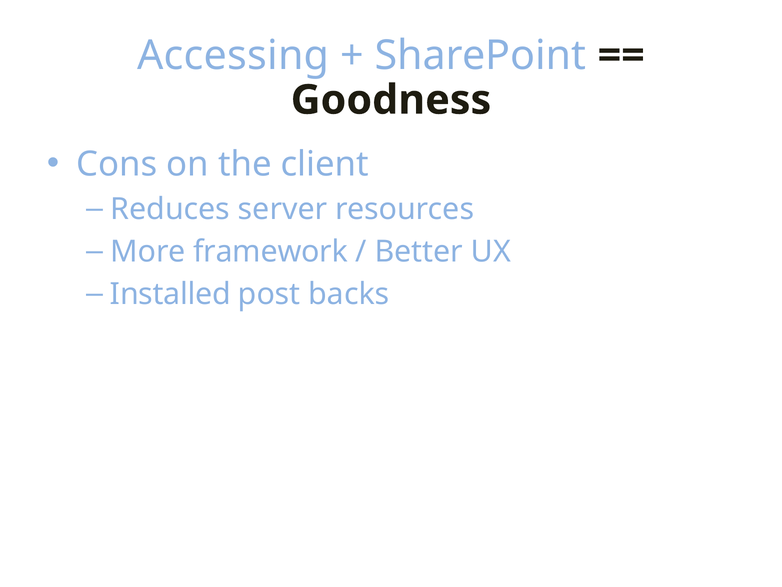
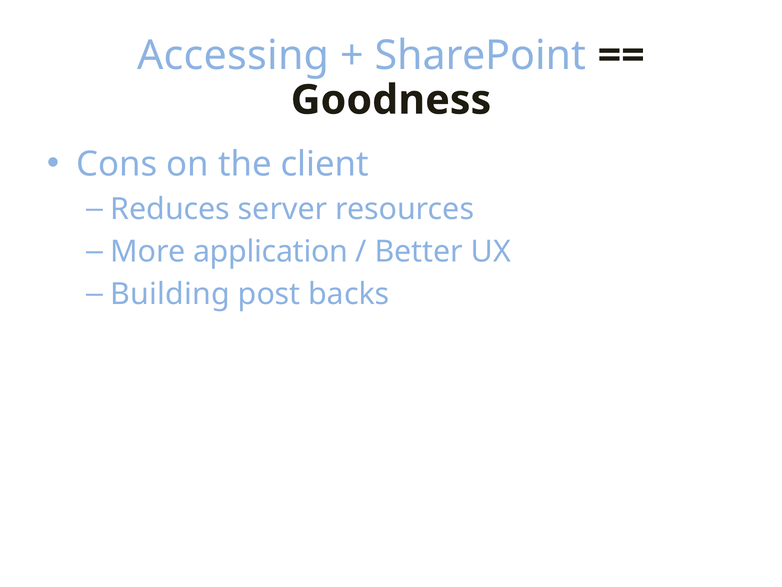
framework: framework -> application
Installed: Installed -> Building
